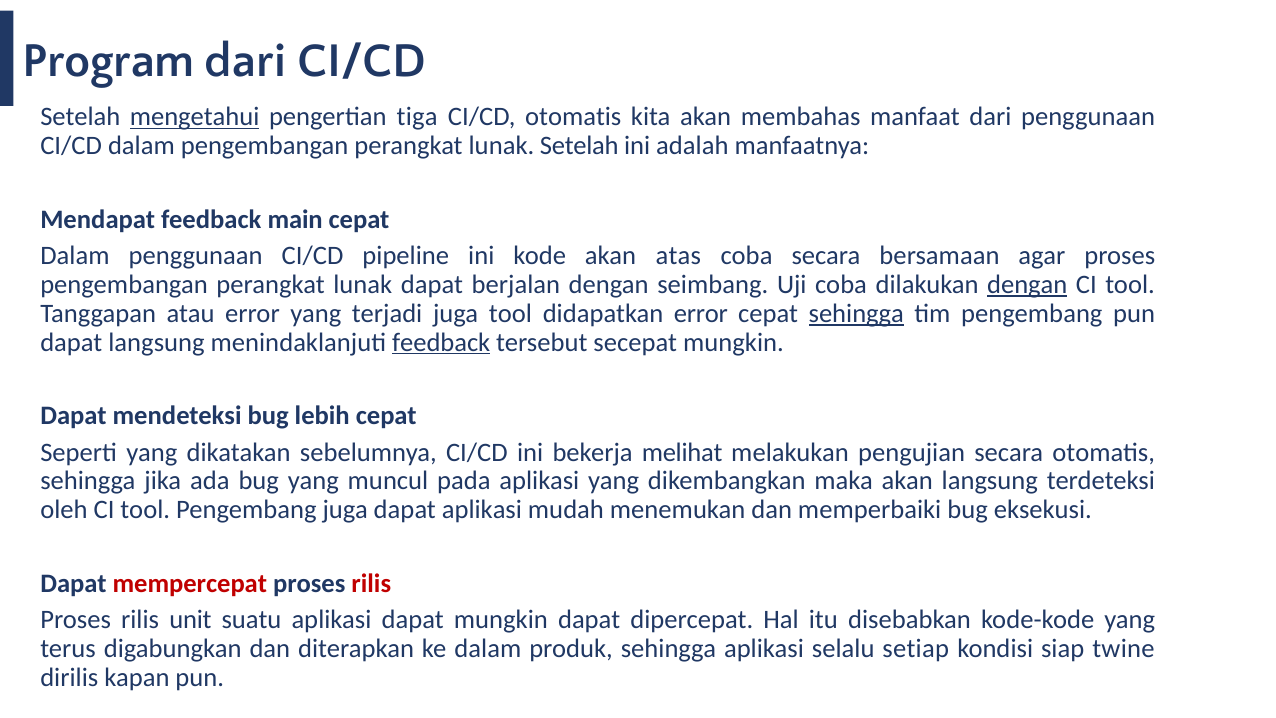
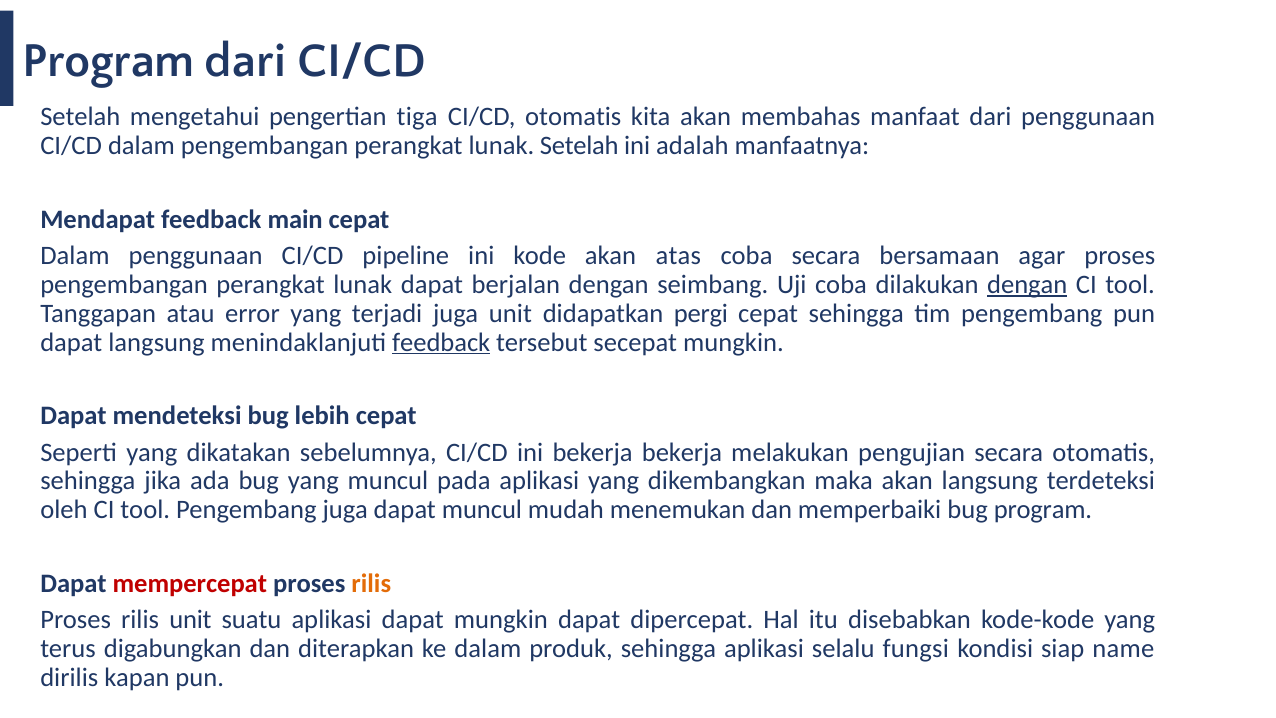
mengetahui underline: present -> none
juga tool: tool -> unit
didapatkan error: error -> pergi
sehingga at (856, 313) underline: present -> none
bekerja melihat: melihat -> bekerja
dapat aplikasi: aplikasi -> muncul
bug eksekusi: eksekusi -> program
rilis at (371, 583) colour: red -> orange
setiap: setiap -> fungsi
twine: twine -> name
